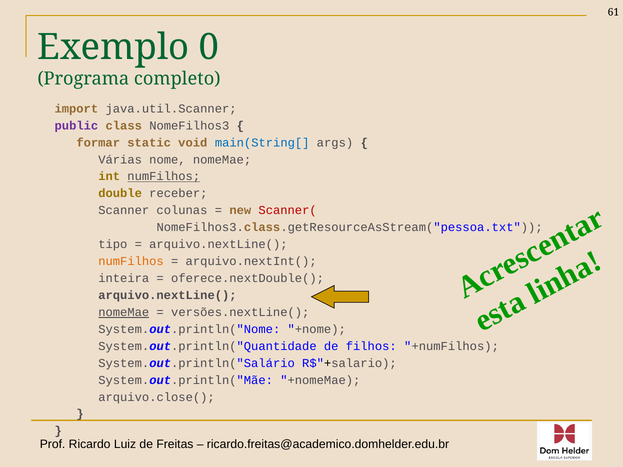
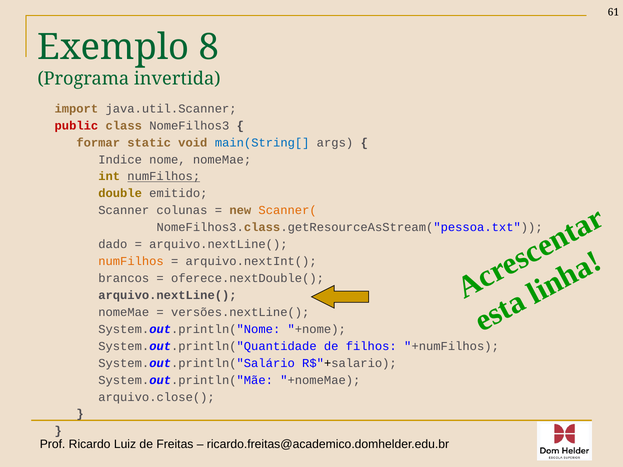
0: 0 -> 8
completo: completo -> invertida
public colour: purple -> red
Várias: Várias -> Indice
receber: receber -> emitido
Scanner( colour: red -> orange
tipo: tipo -> dado
inteira: inteira -> brancos
nomeMae at (124, 312) underline: present -> none
